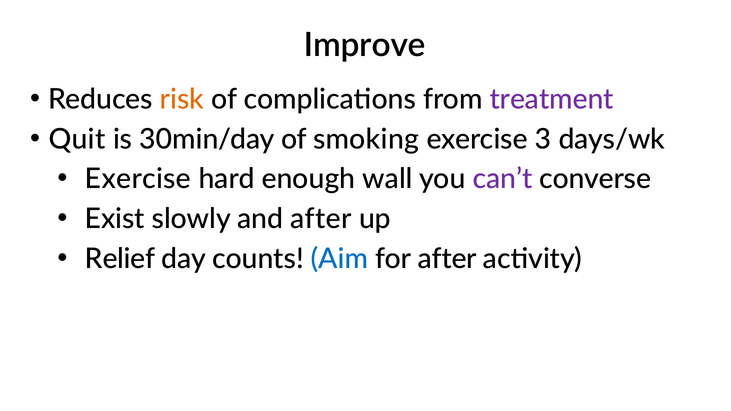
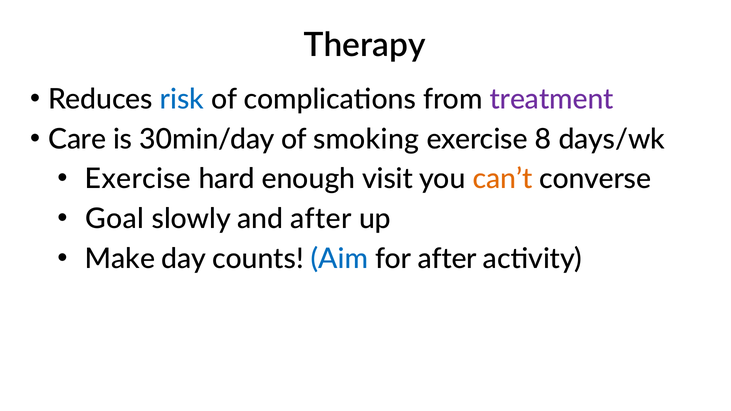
Improve: Improve -> Therapy
risk colour: orange -> blue
Quit: Quit -> Care
3: 3 -> 8
wall: wall -> visit
can’t colour: purple -> orange
Exist: Exist -> Goal
Relief: Relief -> Make
